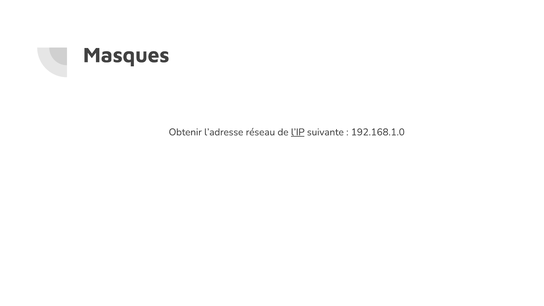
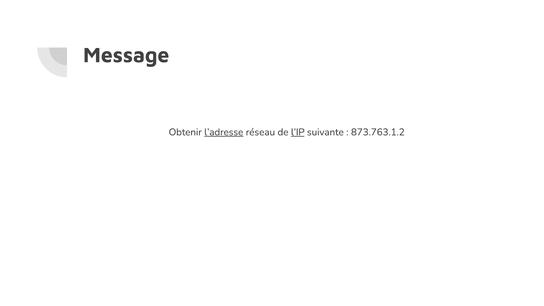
Masques: Masques -> Message
l’adresse underline: none -> present
192.168.1.0: 192.168.1.0 -> 873.763.1.2
